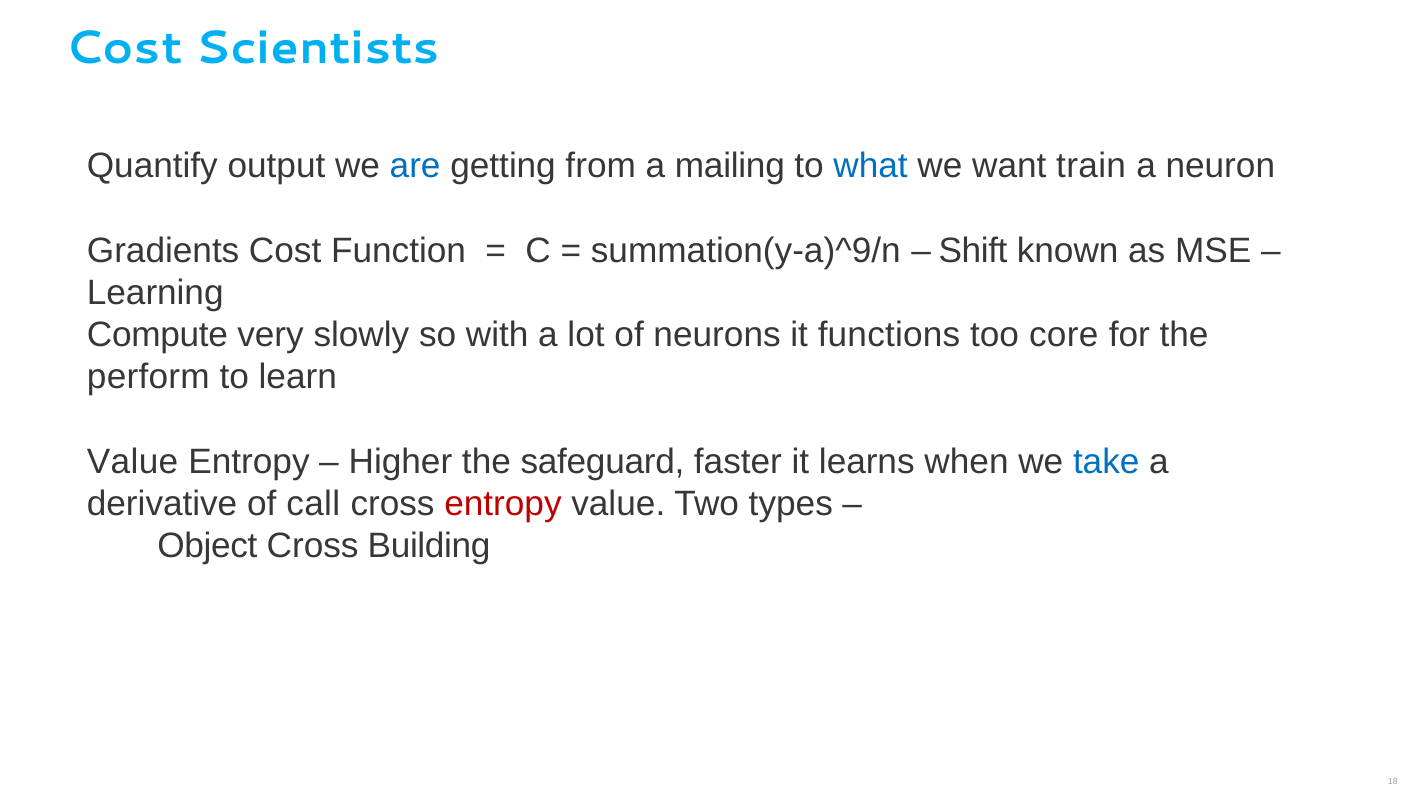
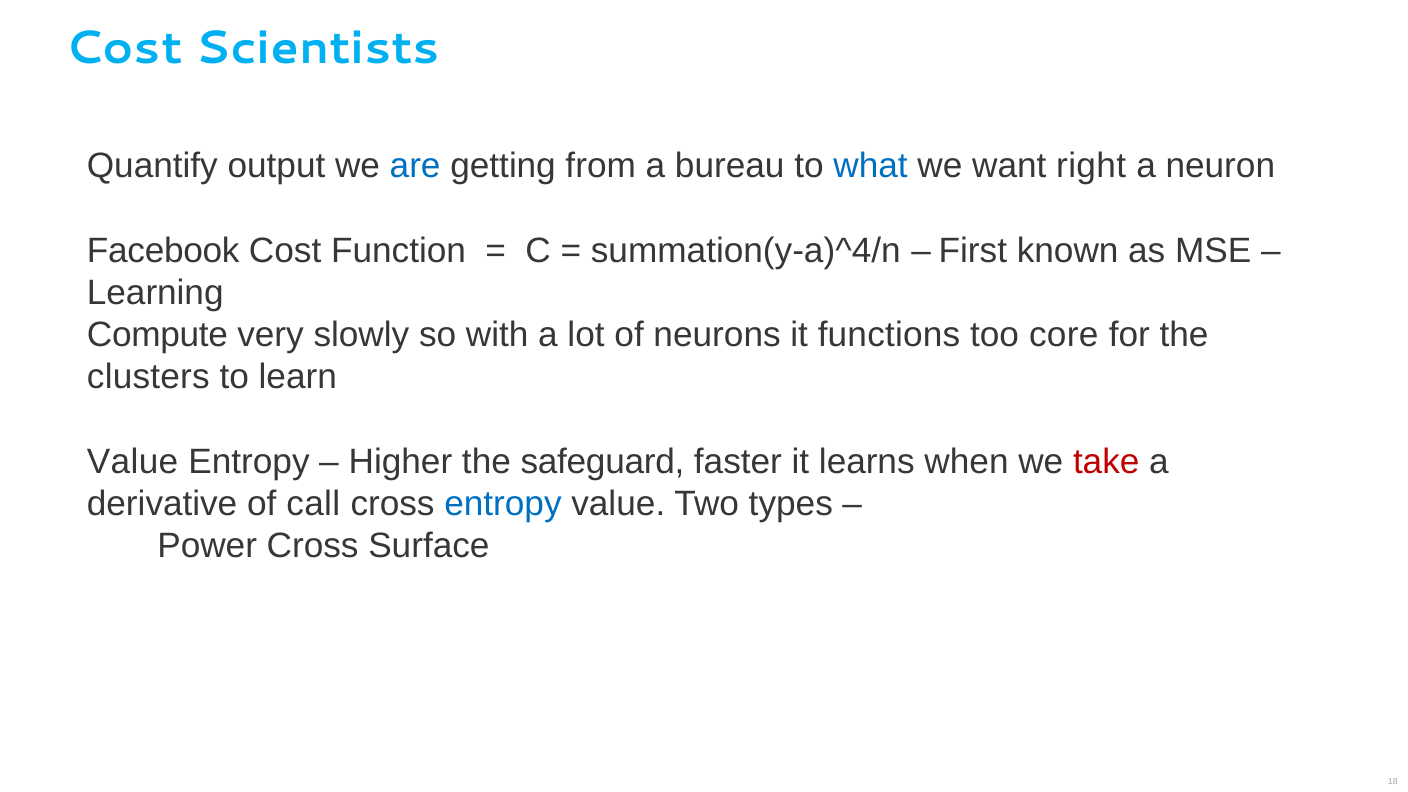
mailing: mailing -> bureau
train: train -> right
Gradients: Gradients -> Facebook
summation(y-a)^9/n: summation(y-a)^9/n -> summation(y-a)^4/n
Shift: Shift -> First
perform: perform -> clusters
take colour: blue -> red
entropy at (503, 504) colour: red -> blue
Object: Object -> Power
Building: Building -> Surface
